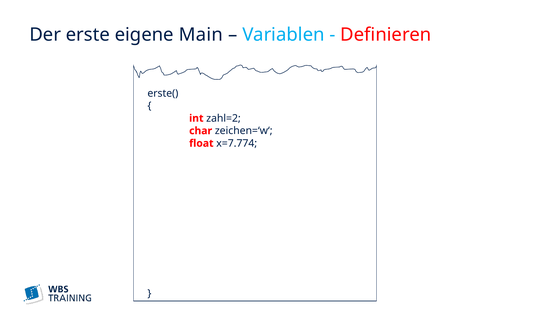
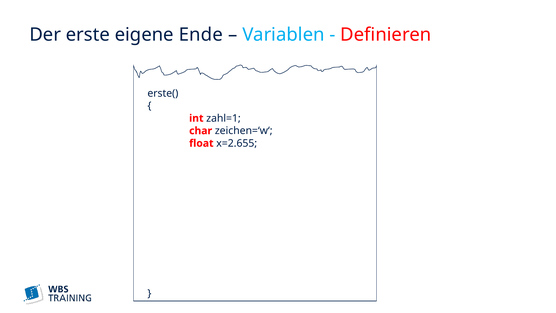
Main: Main -> Ende
zahl=2: zahl=2 -> zahl=1
x=7.774: x=7.774 -> x=2.655
